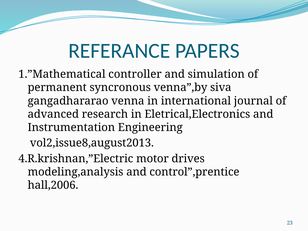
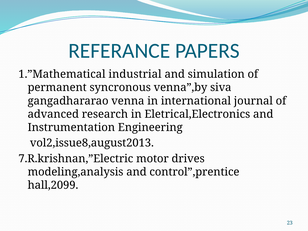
controller: controller -> industrial
4.R.krishnan,”Electric: 4.R.krishnan,”Electric -> 7.R.krishnan,”Electric
hall,2006: hall,2006 -> hall,2099
